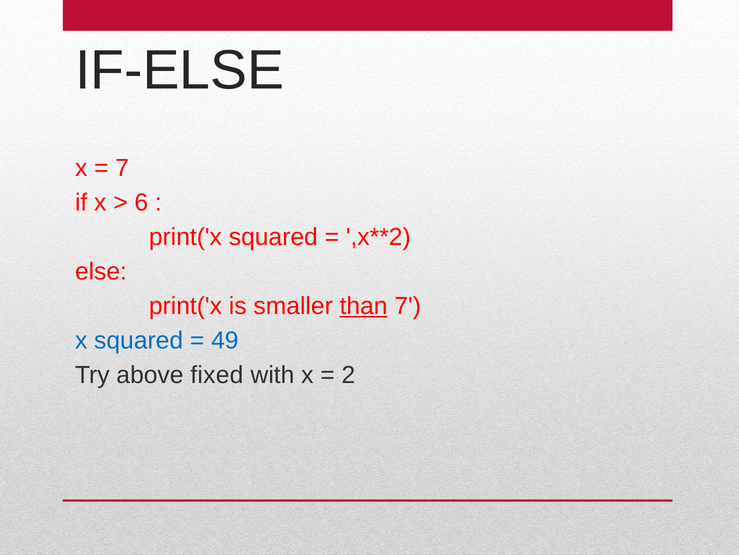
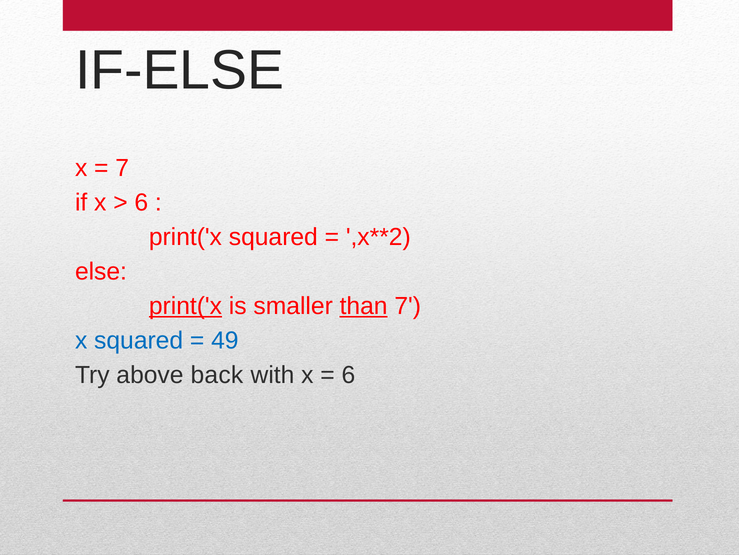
print('x at (185, 306) underline: none -> present
fixed: fixed -> back
2 at (348, 375): 2 -> 6
